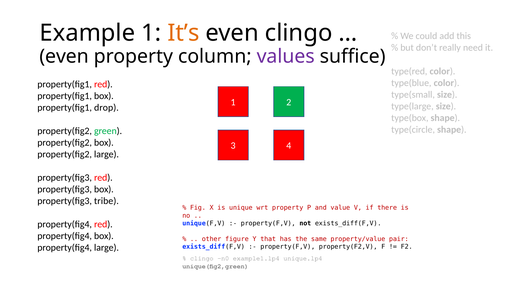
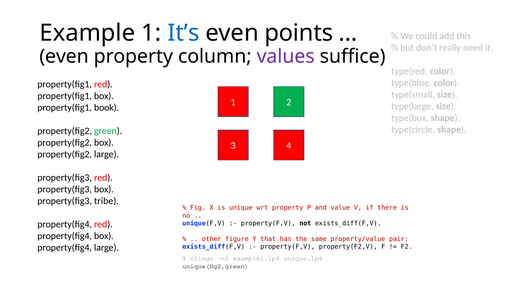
It’s colour: orange -> blue
even clingo: clingo -> points
drop: drop -> book
